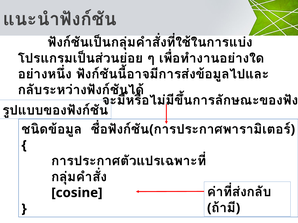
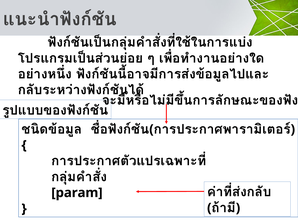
cosine: cosine -> param
